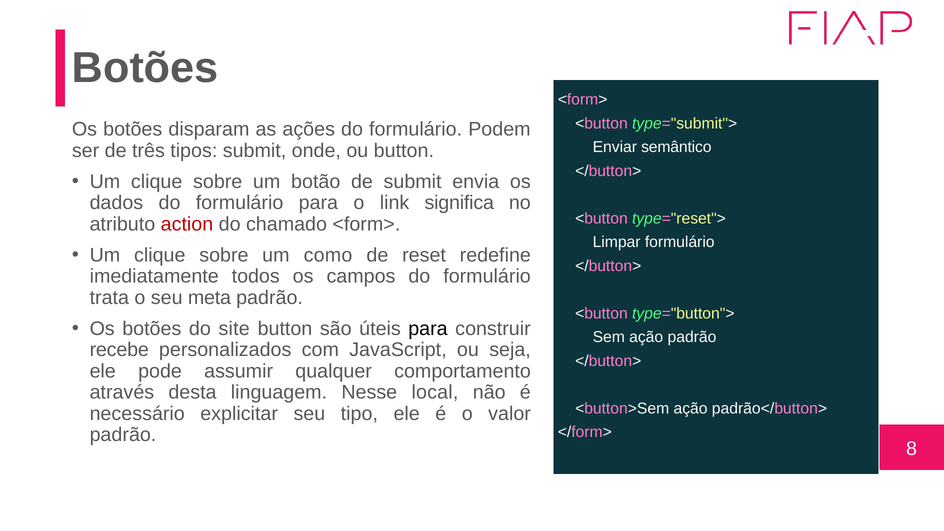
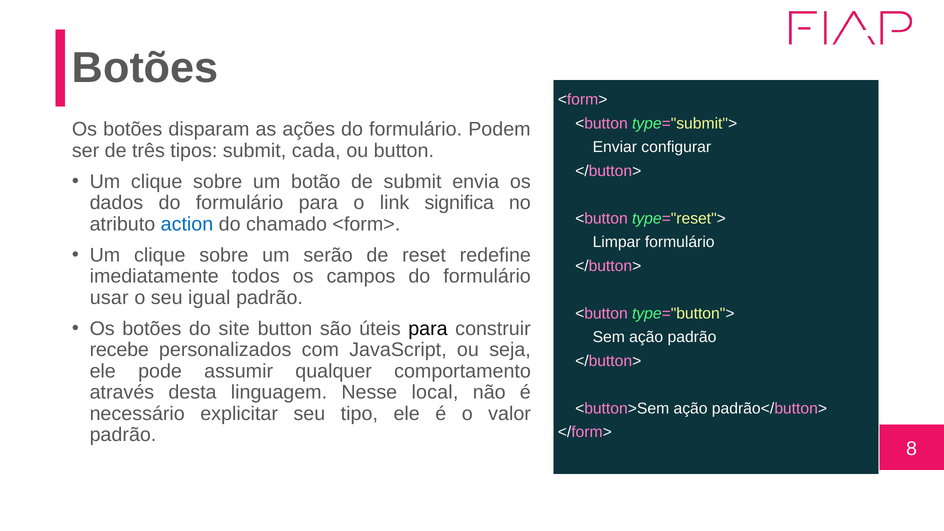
semântico: semântico -> configurar
onde: onde -> cada
action colour: red -> blue
como: como -> serão
trata: trata -> usar
meta: meta -> igual
